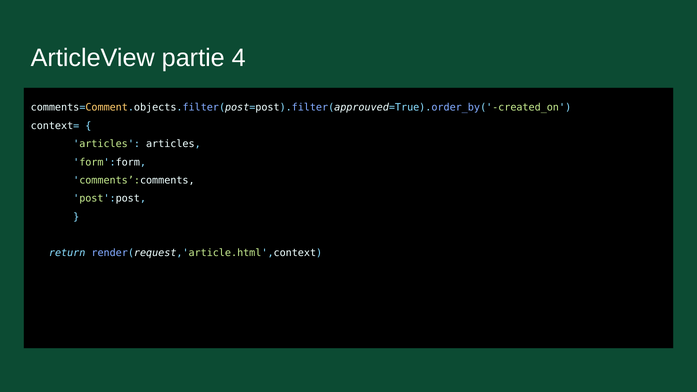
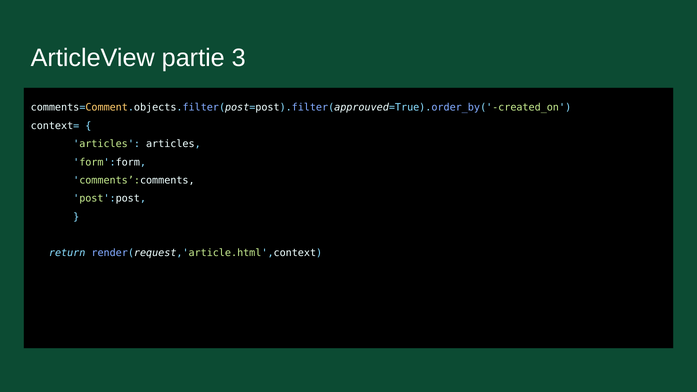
4: 4 -> 3
